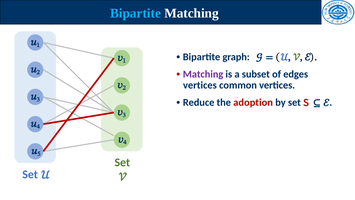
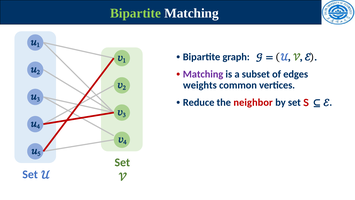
Bipartite at (135, 13) colour: light blue -> light green
vertices at (200, 85): vertices -> weights
adoption: adoption -> neighbor
